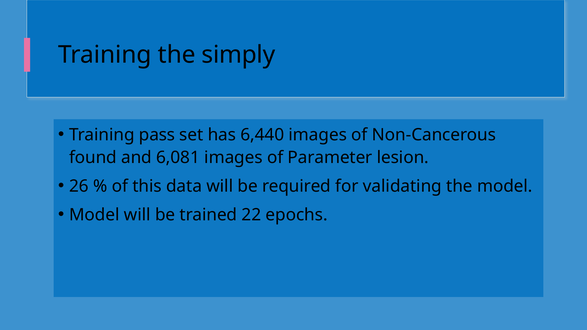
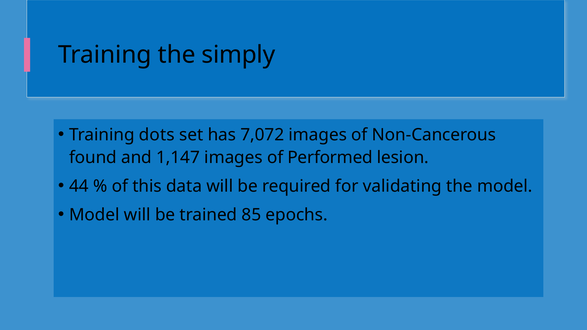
pass: pass -> dots
6,440: 6,440 -> 7,072
6,081: 6,081 -> 1,147
Parameter: Parameter -> Performed
26: 26 -> 44
22: 22 -> 85
